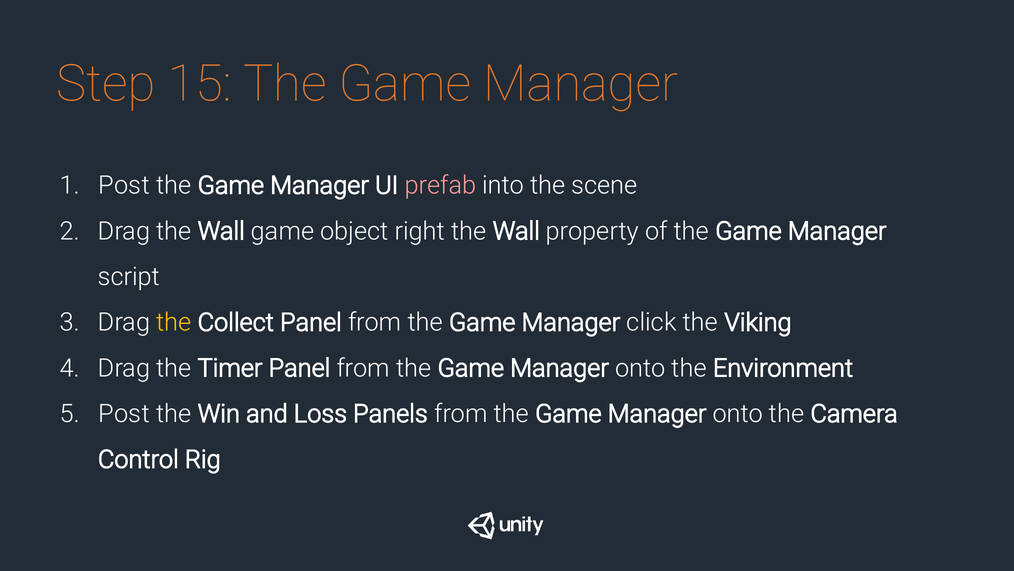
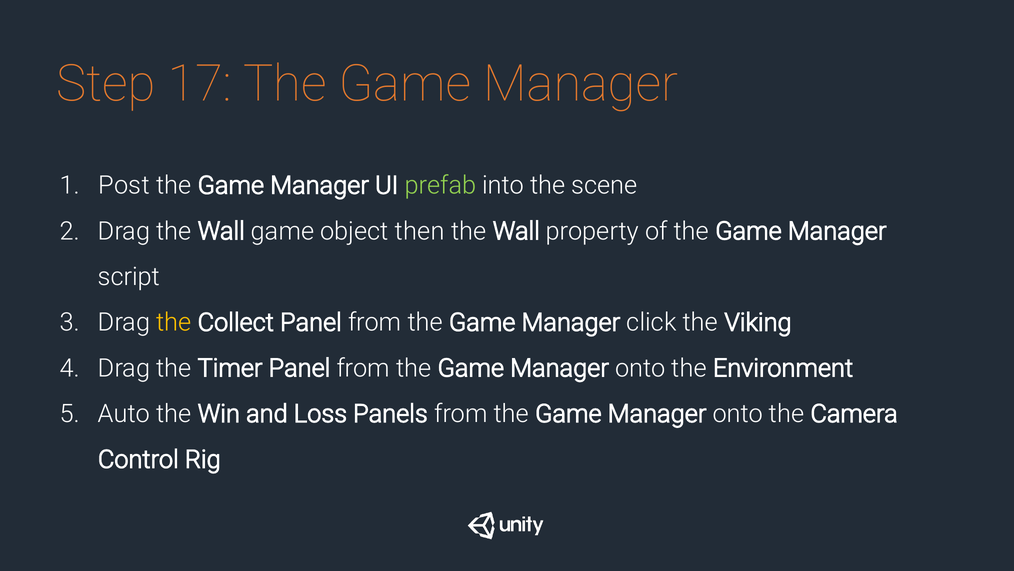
15: 15 -> 17
prefab colour: pink -> light green
right: right -> then
Post at (124, 413): Post -> Auto
